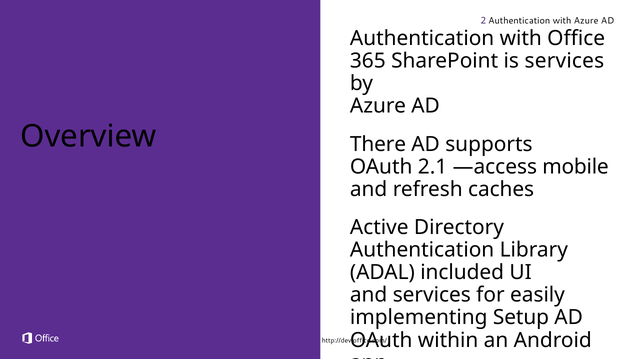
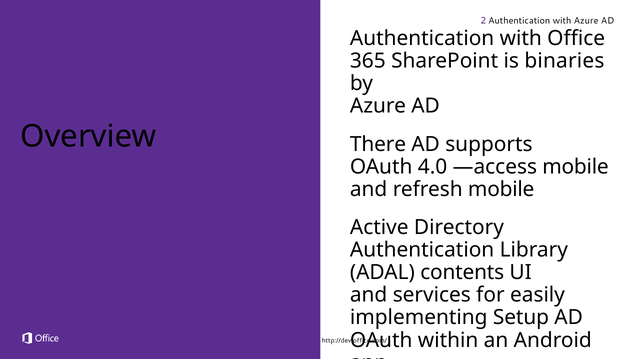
is services: services -> binaries
2.1: 2.1 -> 4.0
refresh caches: caches -> mobile
included: included -> contents
